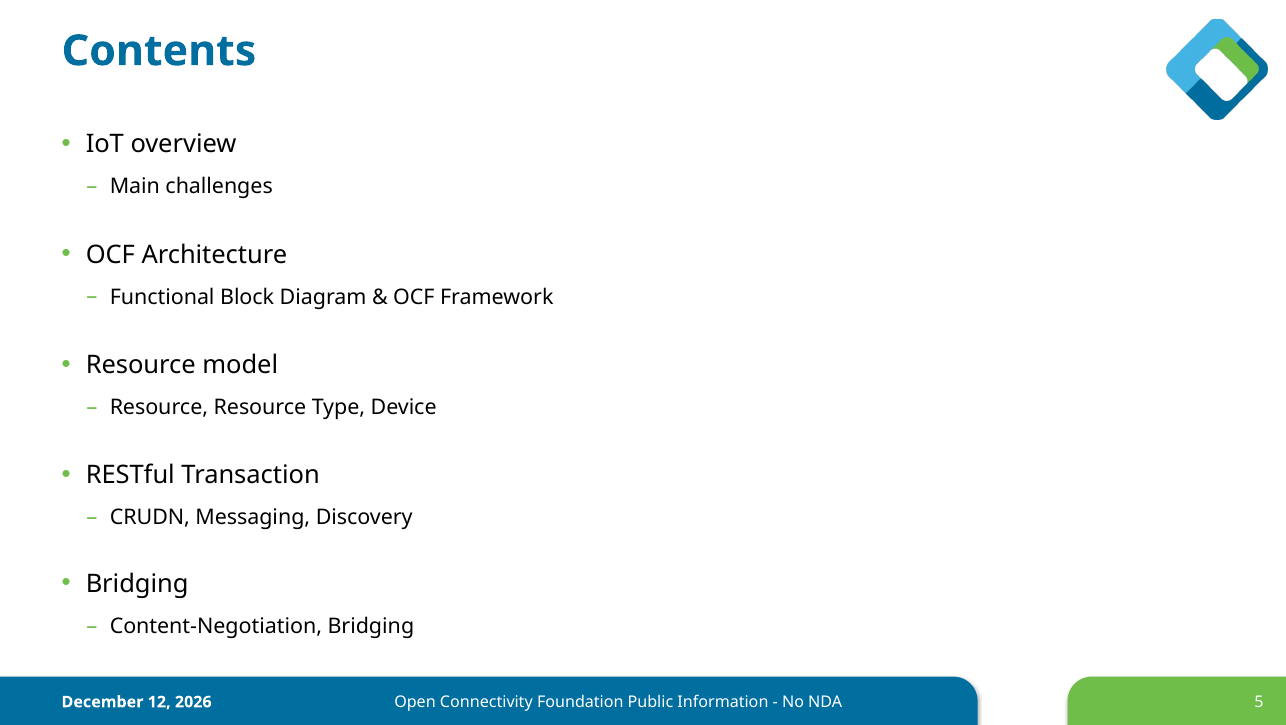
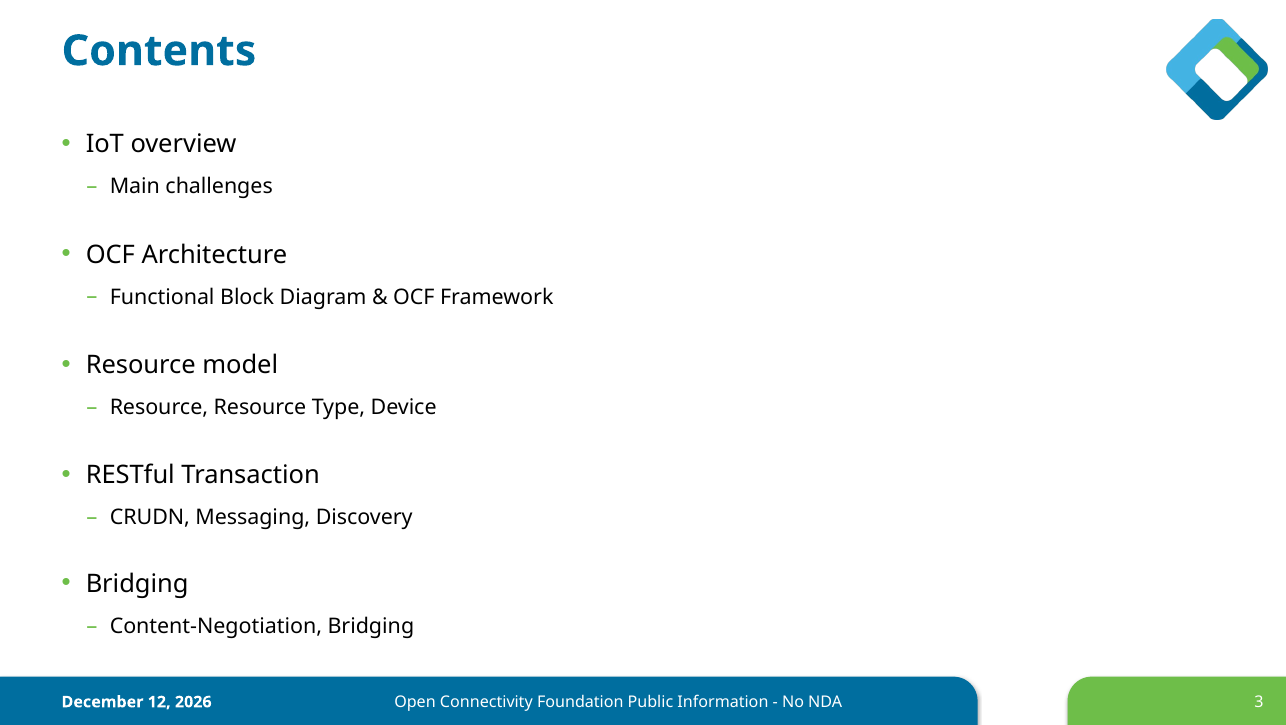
5: 5 -> 3
